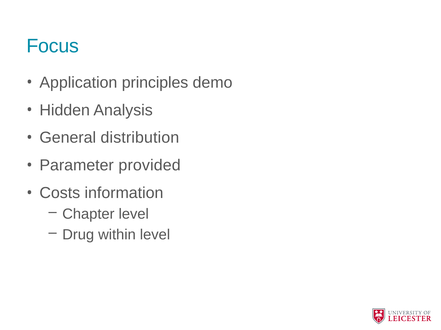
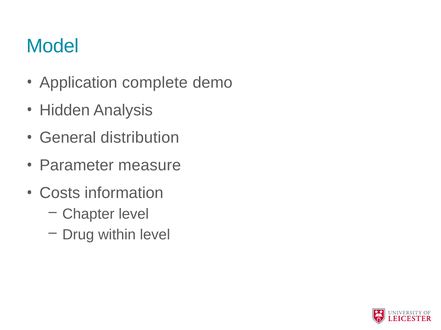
Focus: Focus -> Model
principles: principles -> complete
provided: provided -> measure
